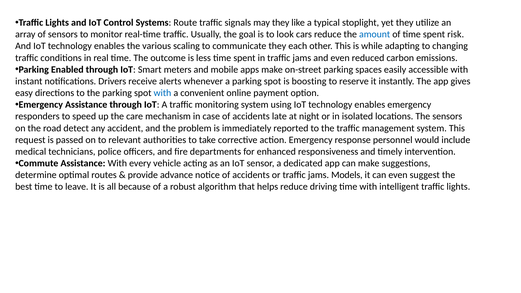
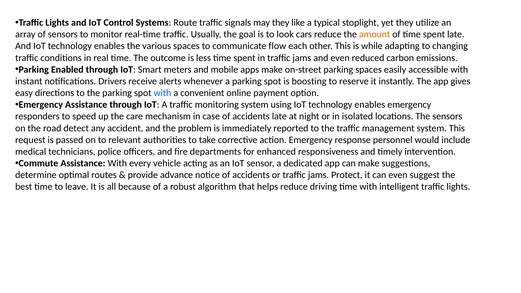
amount colour: blue -> orange
spent risk: risk -> late
various scaling: scaling -> spaces
communicate they: they -> flow
Models: Models -> Protect
